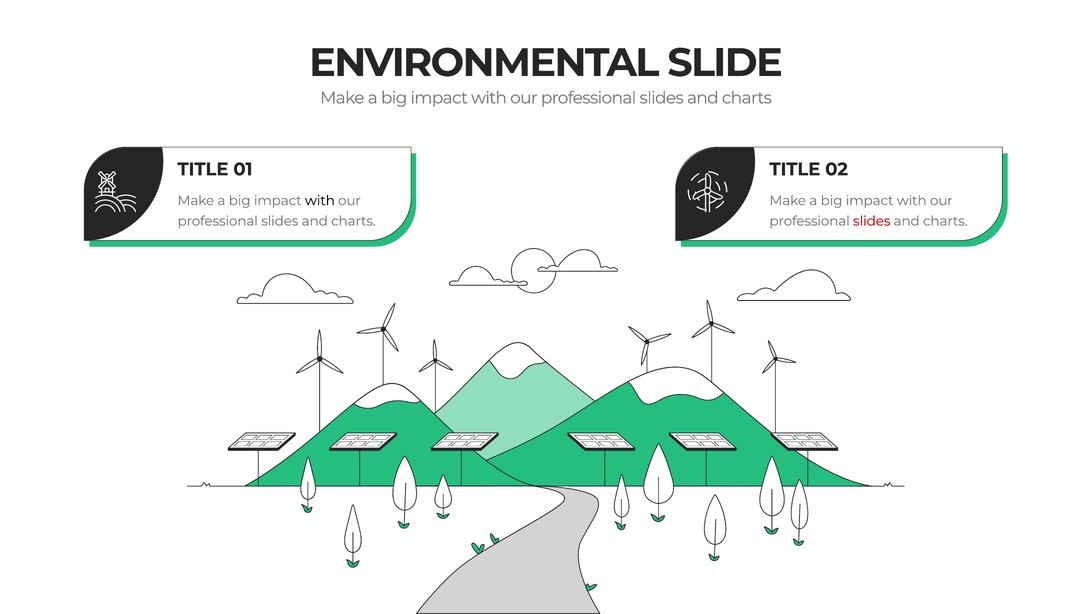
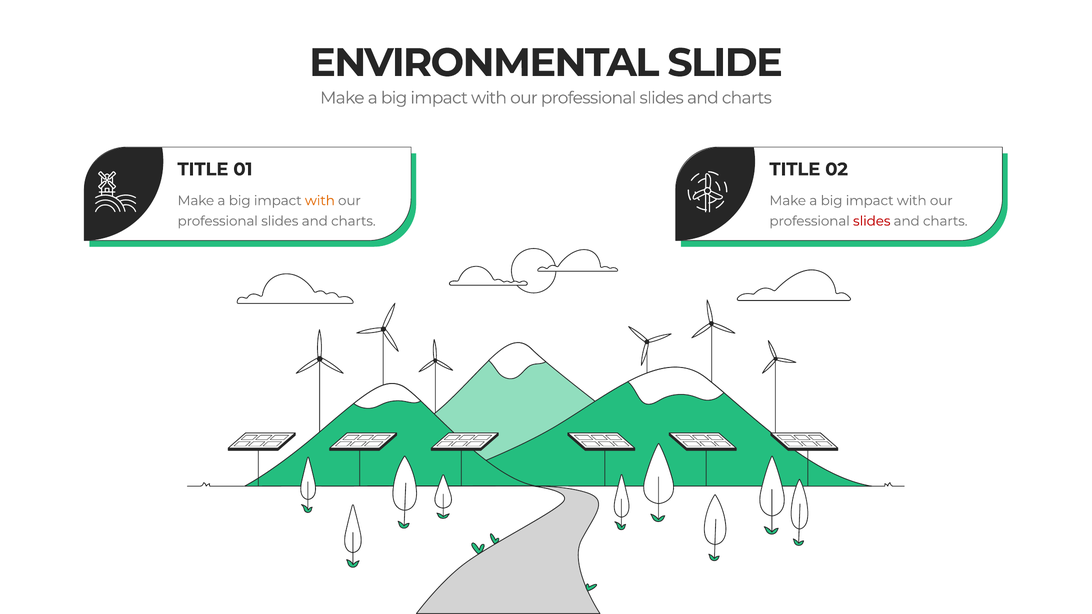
with at (320, 201) colour: black -> orange
